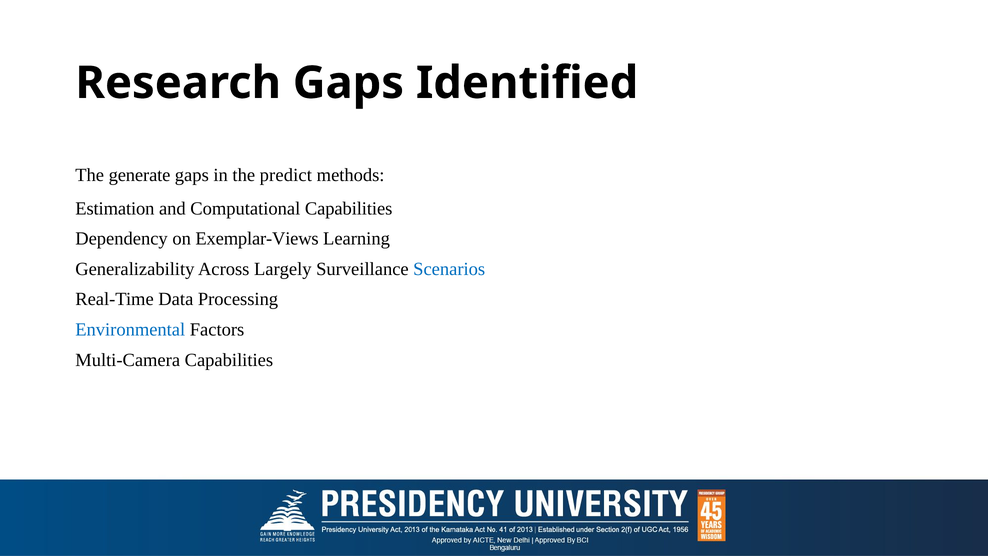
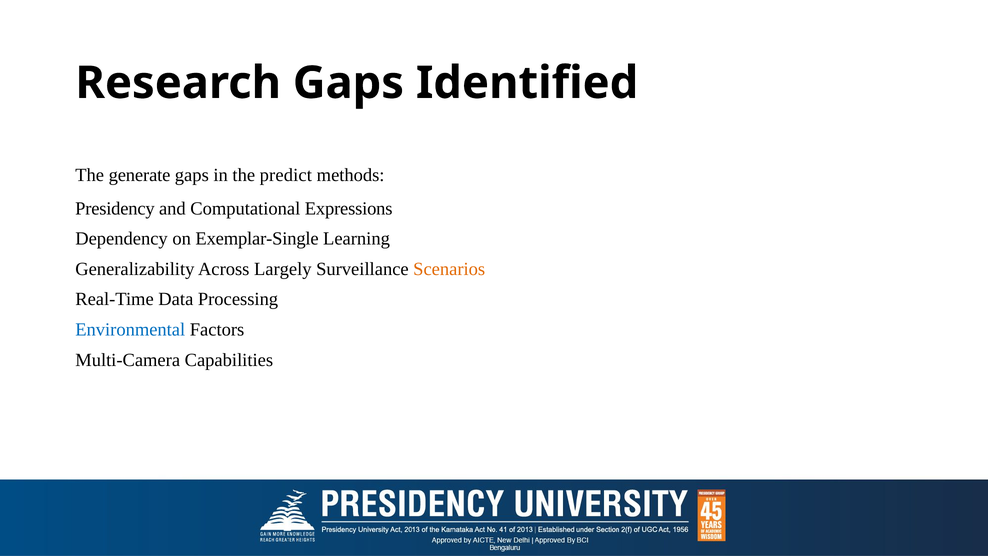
Estimation: Estimation -> Presidency
Computational Capabilities: Capabilities -> Expressions
Exemplar-Views: Exemplar-Views -> Exemplar-Single
Scenarios colour: blue -> orange
